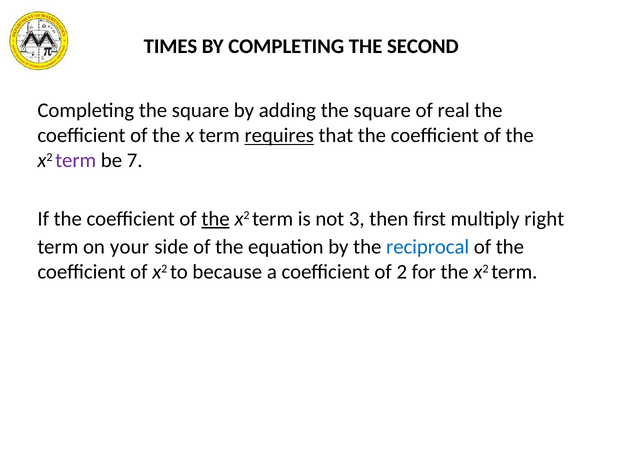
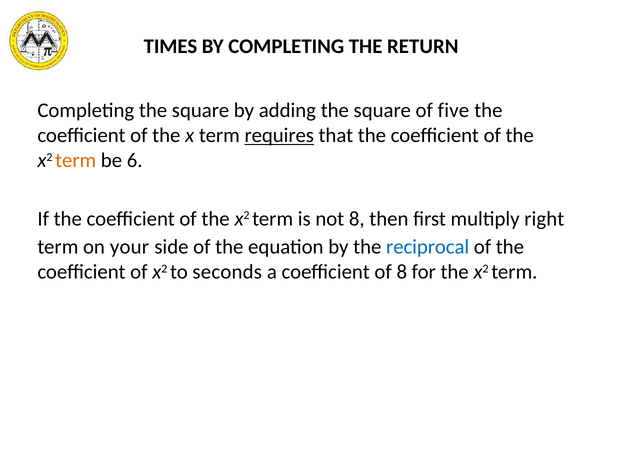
SECOND: SECOND -> RETURN
real: real -> five
term at (76, 160) colour: purple -> orange
7: 7 -> 6
the at (216, 219) underline: present -> none
not 3: 3 -> 8
because: because -> seconds
of 2: 2 -> 8
